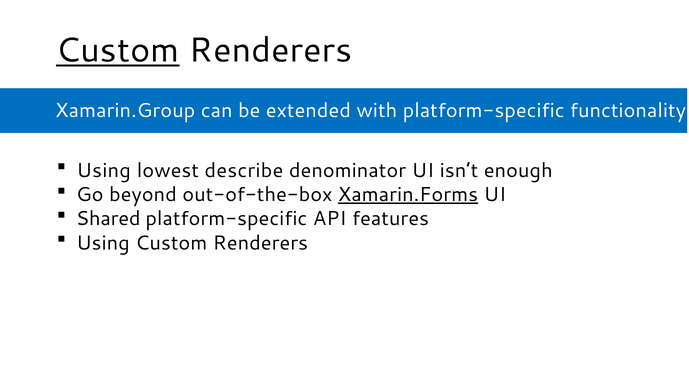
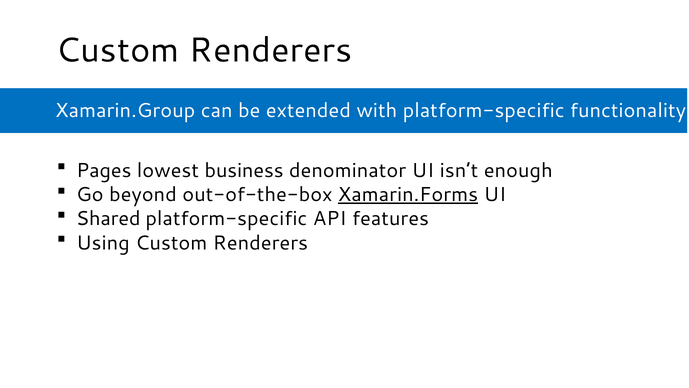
Custom at (118, 50) underline: present -> none
Using at (104, 170): Using -> Pages
describe: describe -> business
